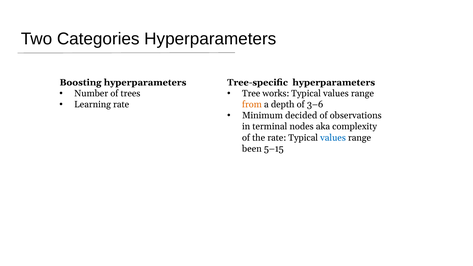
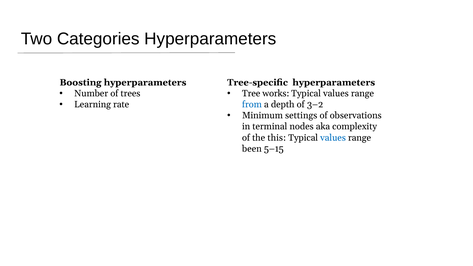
from colour: orange -> blue
3–6: 3–6 -> 3–2
decided: decided -> settings
the rate: rate -> this
